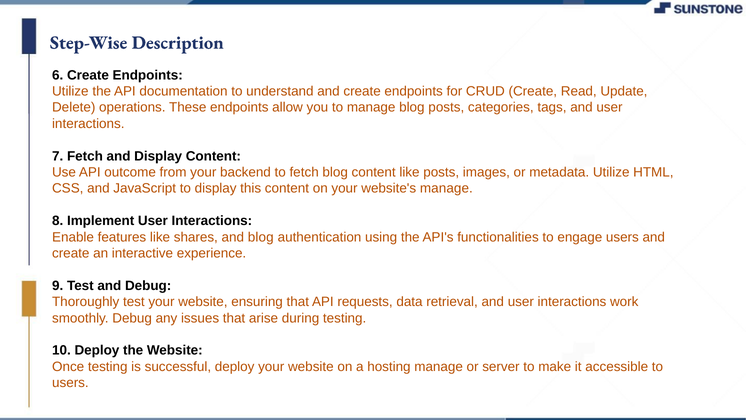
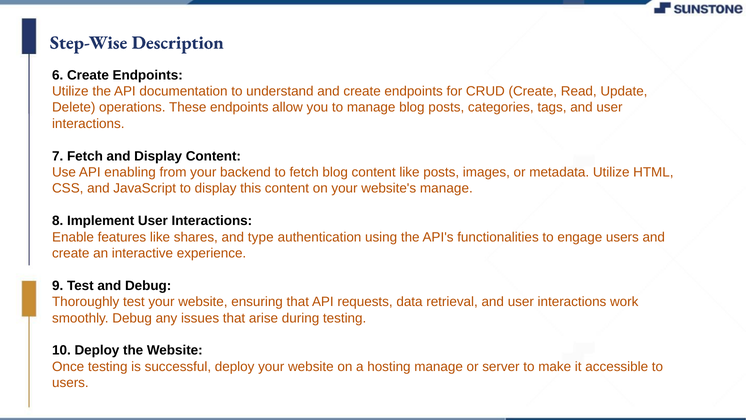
outcome: outcome -> enabling
and blog: blog -> type
